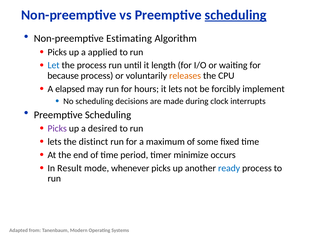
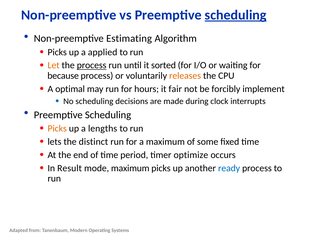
Let colour: blue -> orange
process at (92, 65) underline: none -> present
length: length -> sorted
elapsed: elapsed -> optimal
it lets: lets -> fair
Picks at (57, 129) colour: purple -> orange
desired: desired -> lengths
minimize: minimize -> optimize
mode whenever: whenever -> maximum
